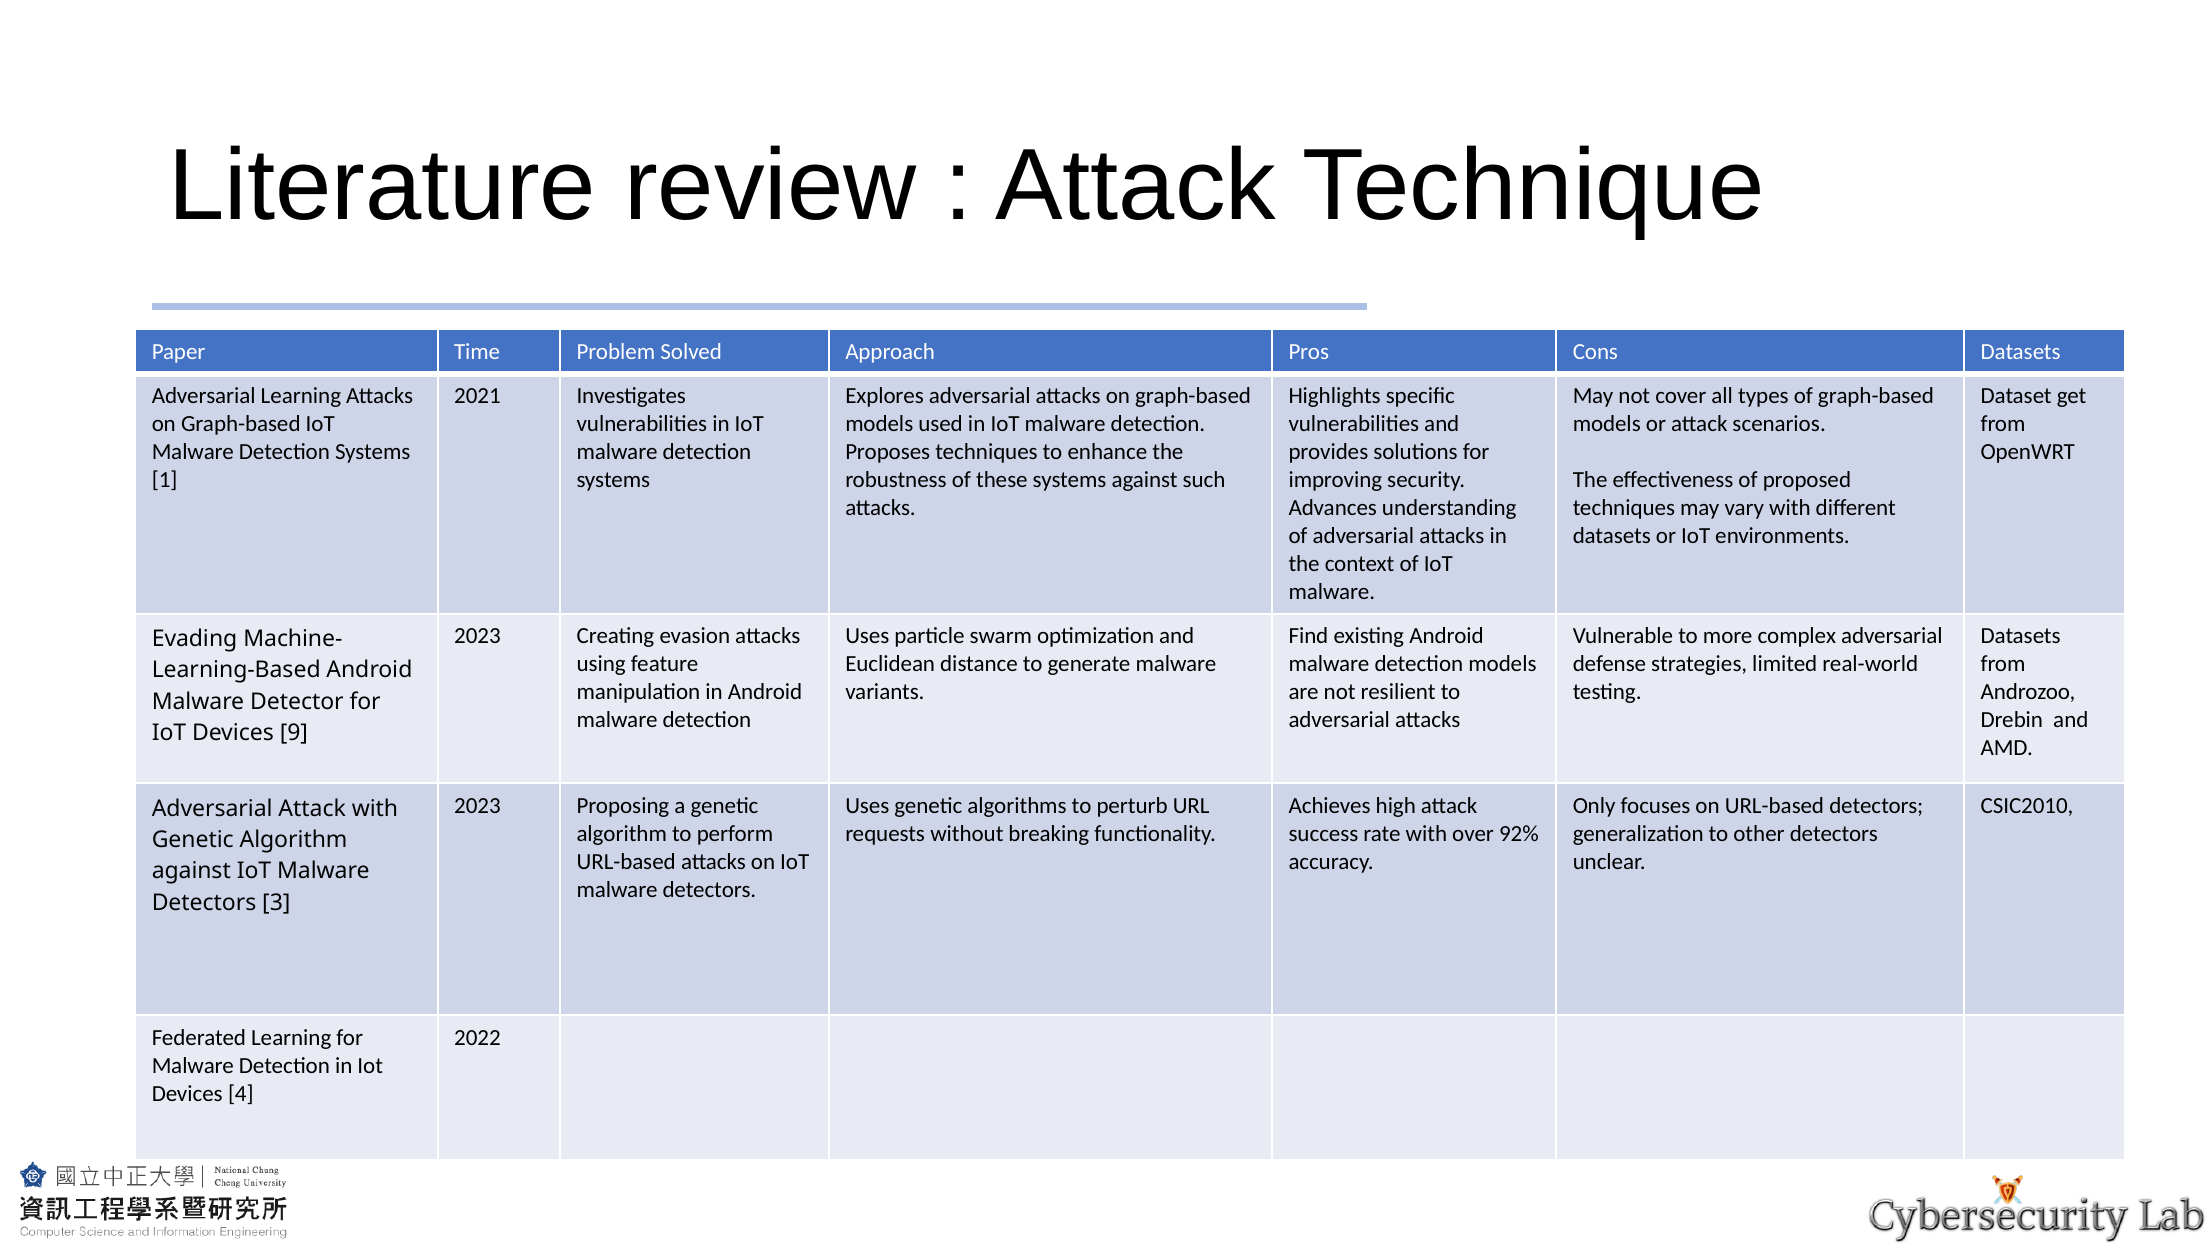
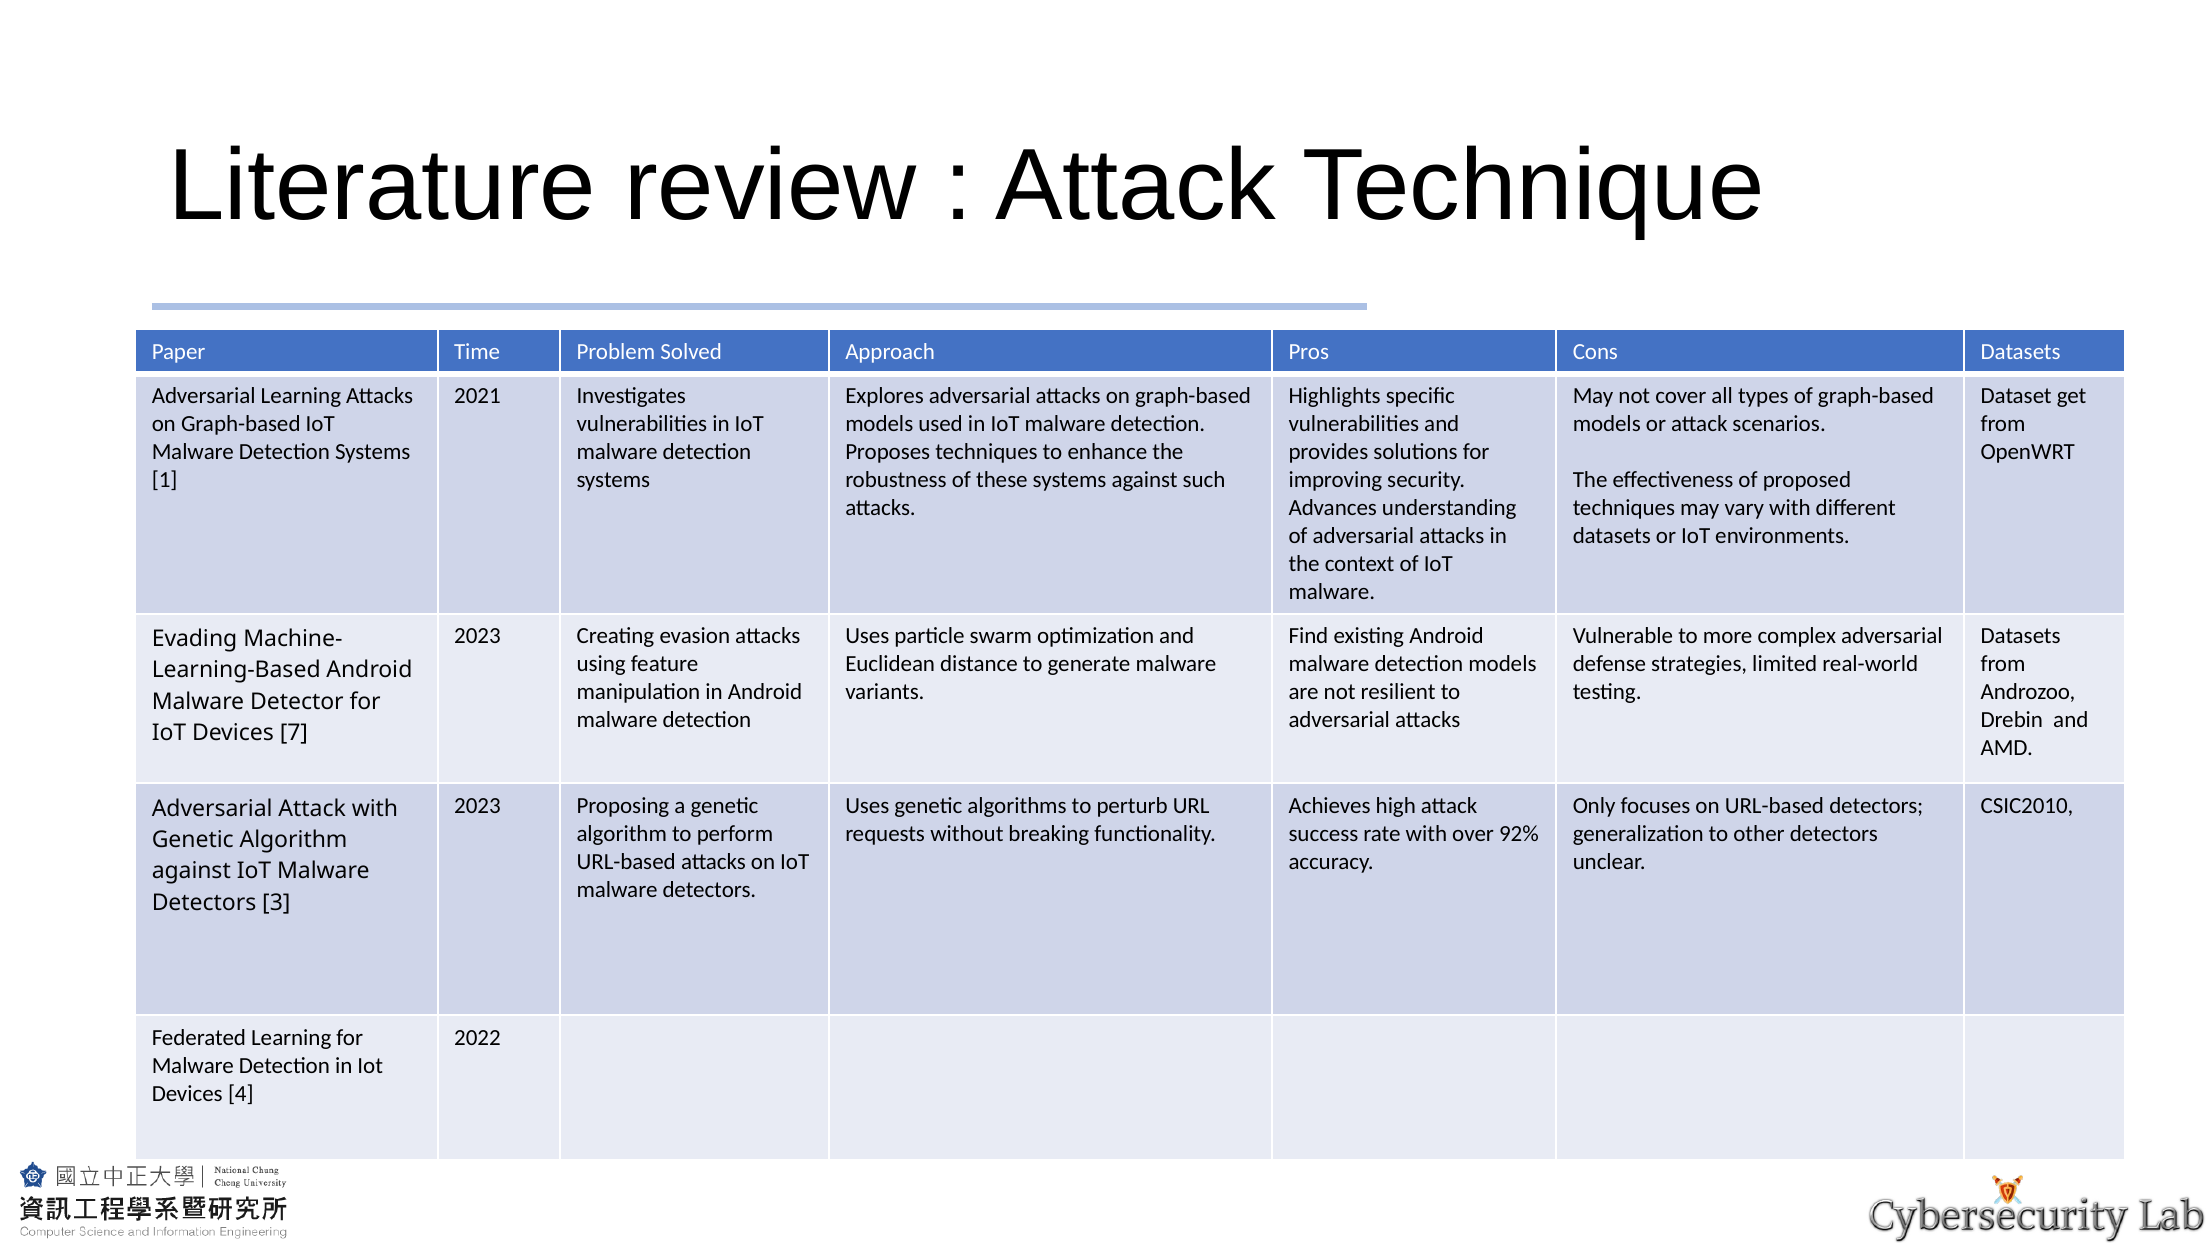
9: 9 -> 7
